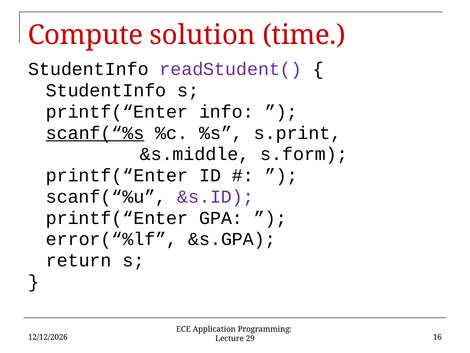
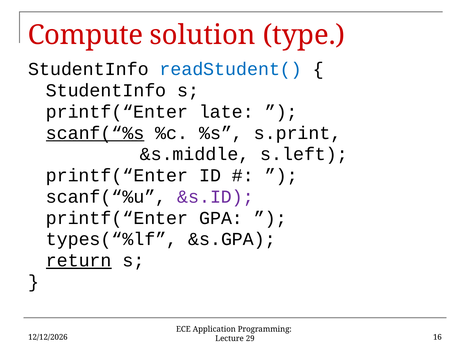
time: time -> type
readStudent( colour: purple -> blue
info: info -> late
s.form: s.form -> s.left
error(“%lf: error(“%lf -> types(“%lf
return underline: none -> present
